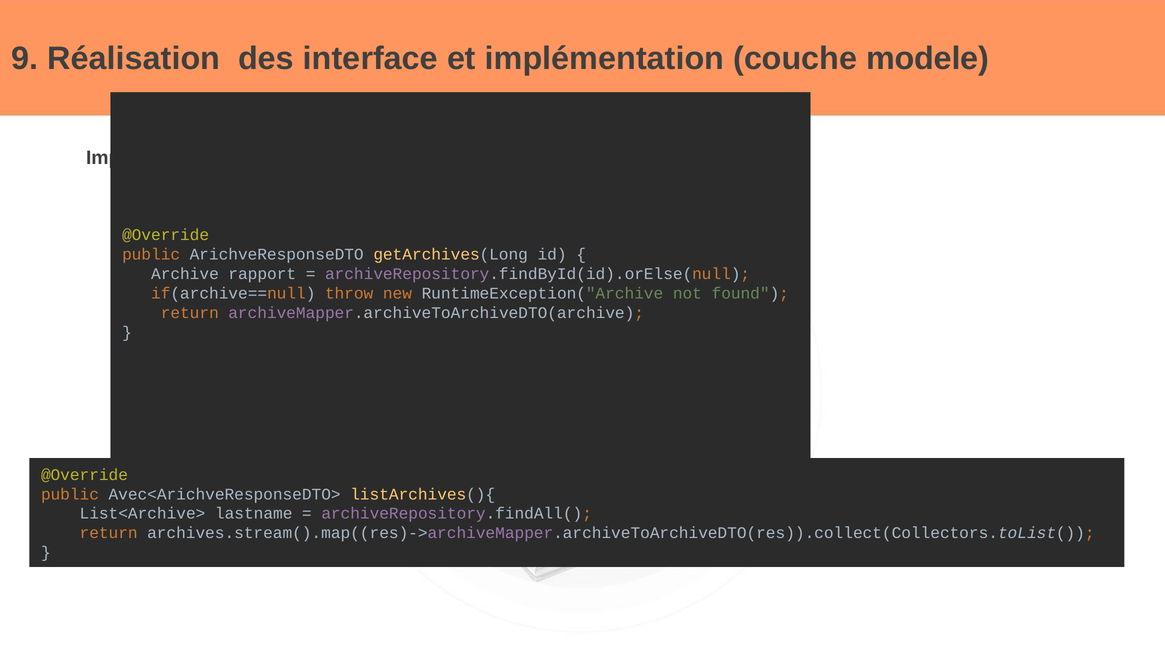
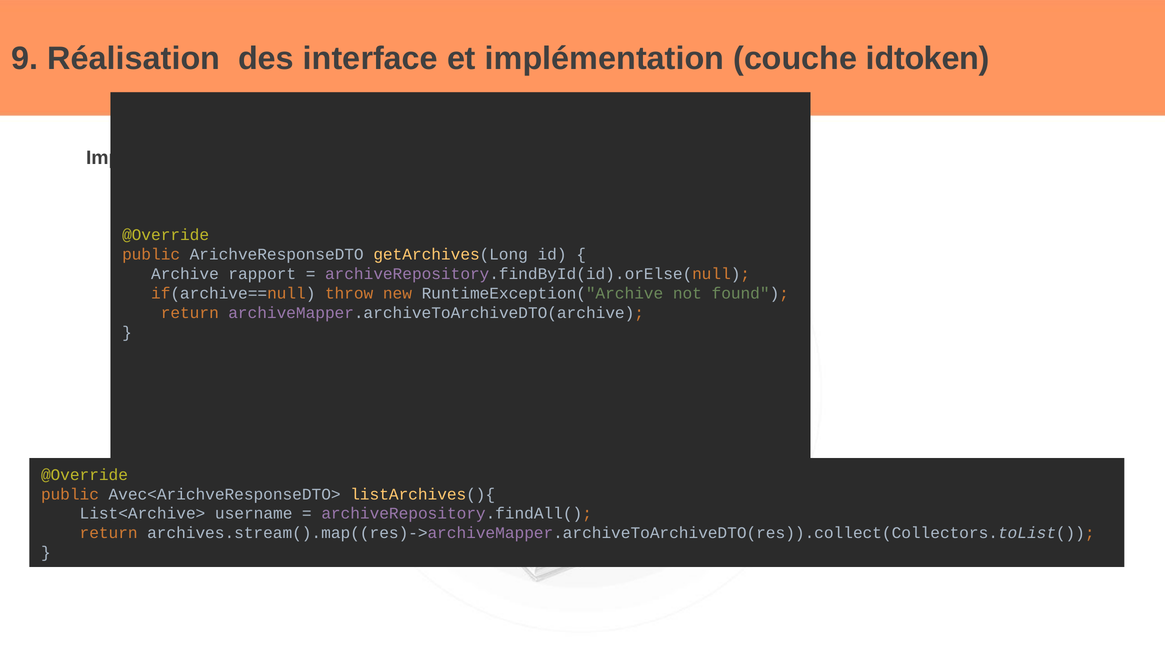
modele: modele -> idtoken
lastname: lastname -> username
